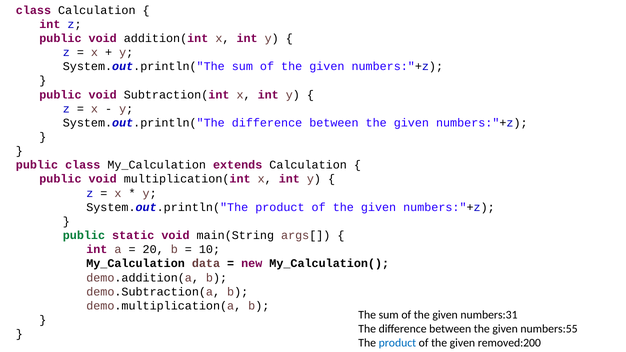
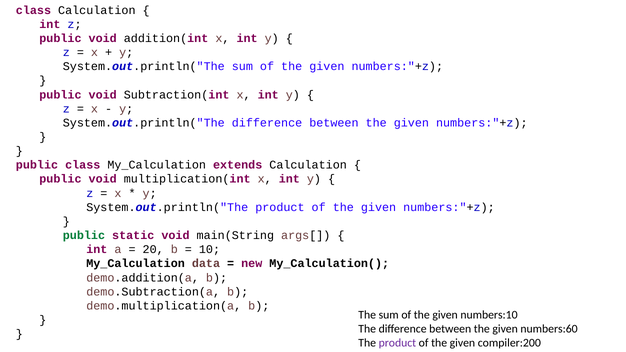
numbers:31: numbers:31 -> numbers:10
numbers:55: numbers:55 -> numbers:60
product at (397, 343) colour: blue -> purple
removed:200: removed:200 -> compiler:200
